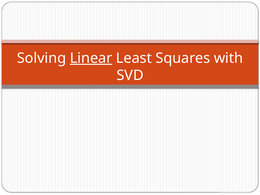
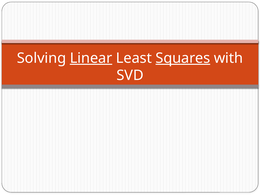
Squares underline: none -> present
